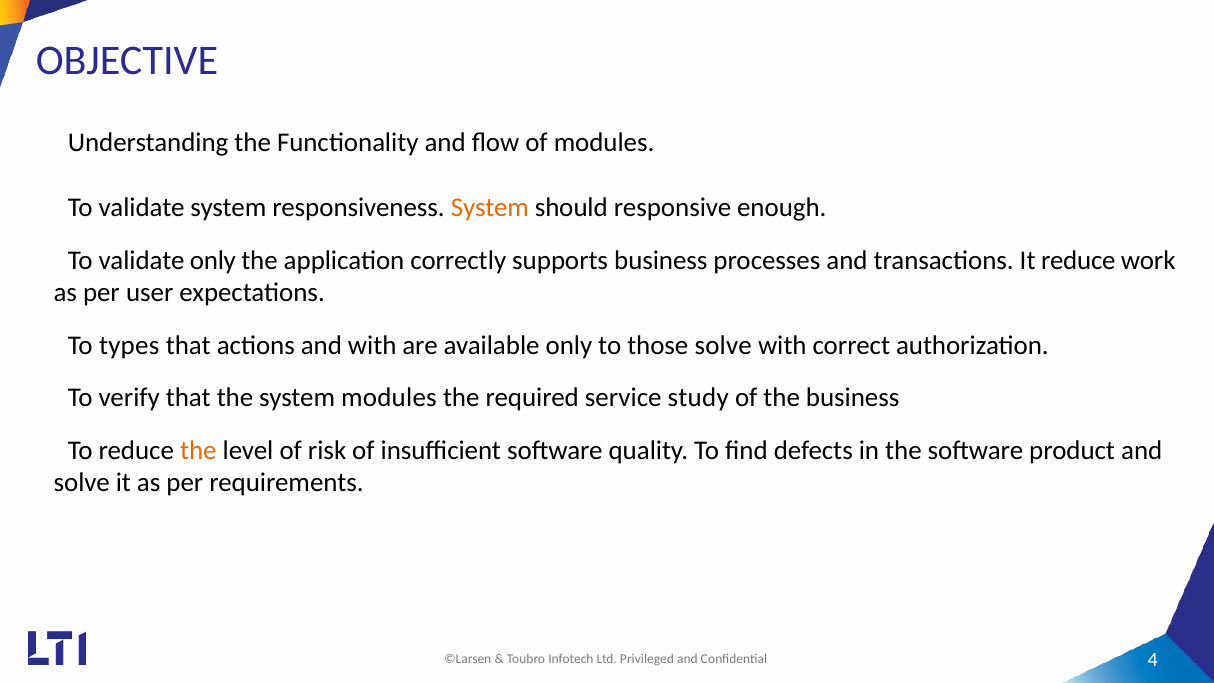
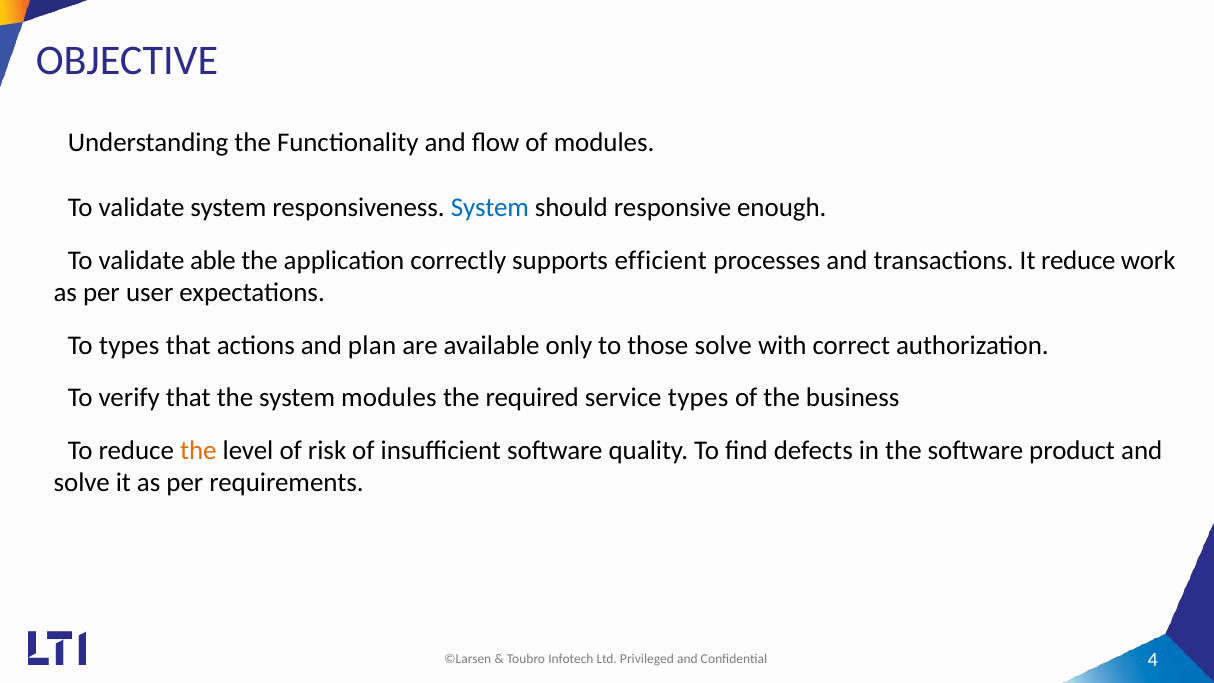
System at (490, 208) colour: orange -> blue
validate only: only -> able
supports business: business -> efficient
and with: with -> plan
service study: study -> types
